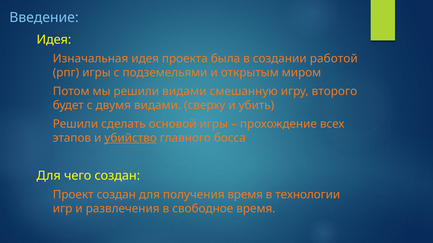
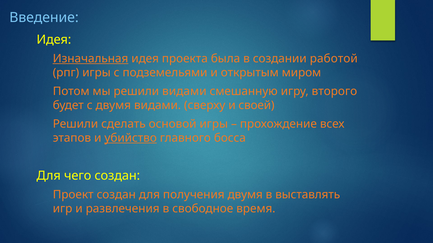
Изначальная underline: none -> present
убить: убить -> своей
получения время: время -> двумя
технологии: технологии -> выставлять
